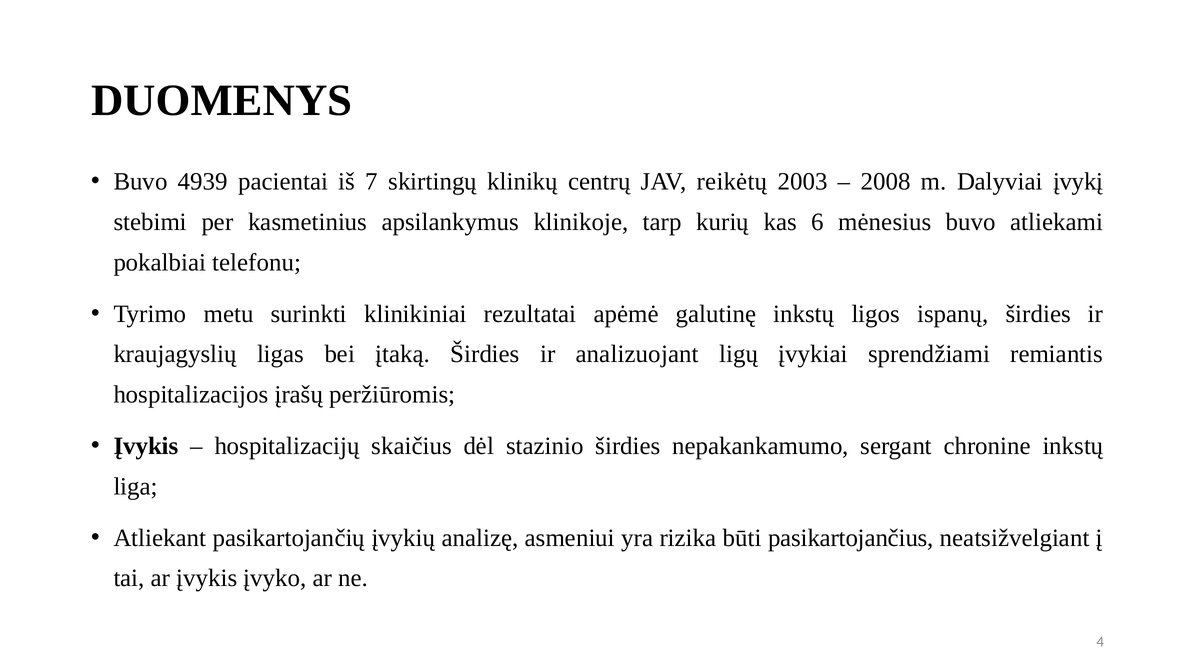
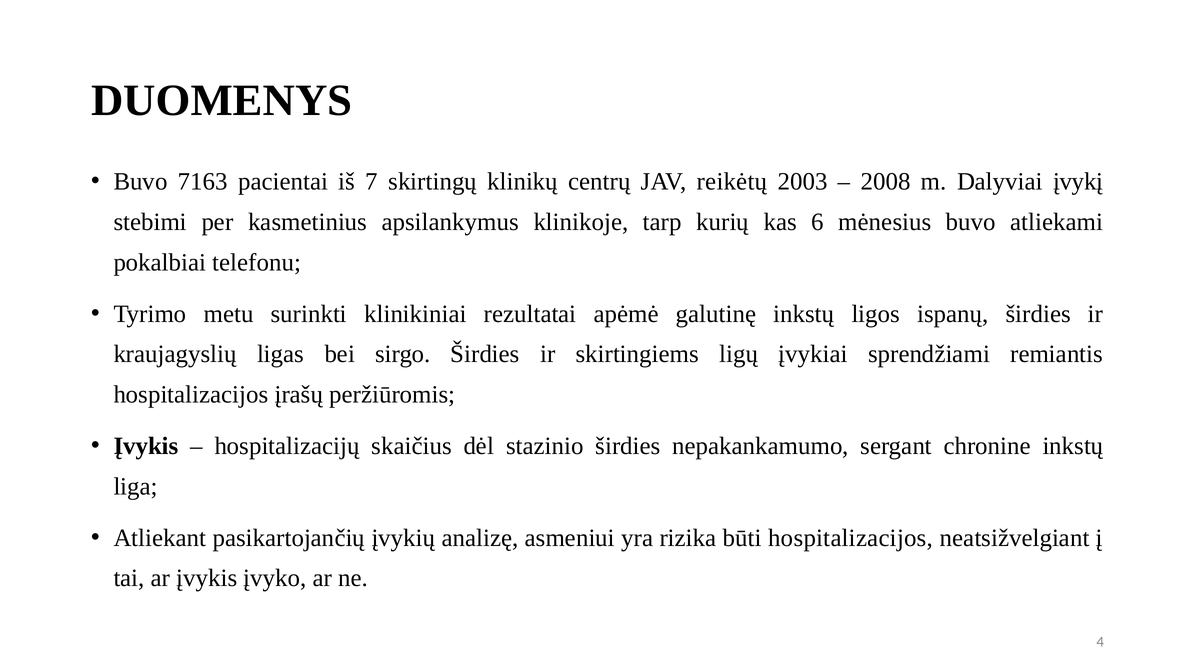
4939: 4939 -> 7163
įtaką: įtaką -> sirgo
analizuojant: analizuojant -> skirtingiems
būti pasikartojančius: pasikartojančius -> hospitalizacijos
